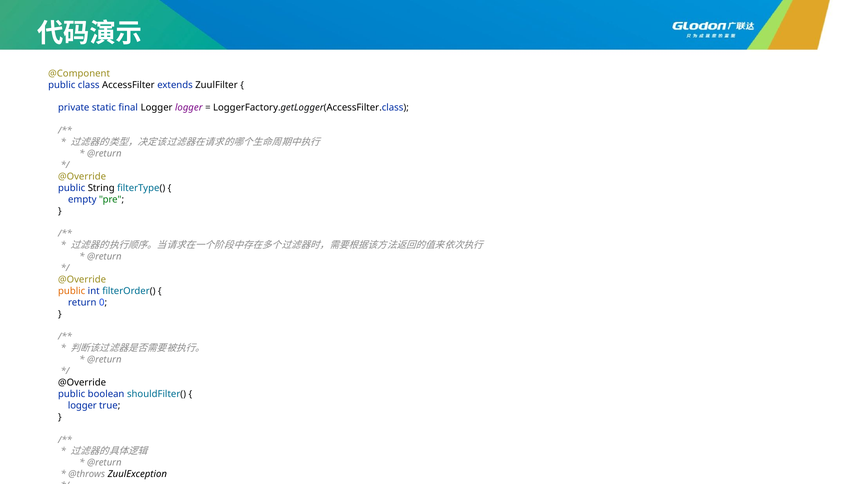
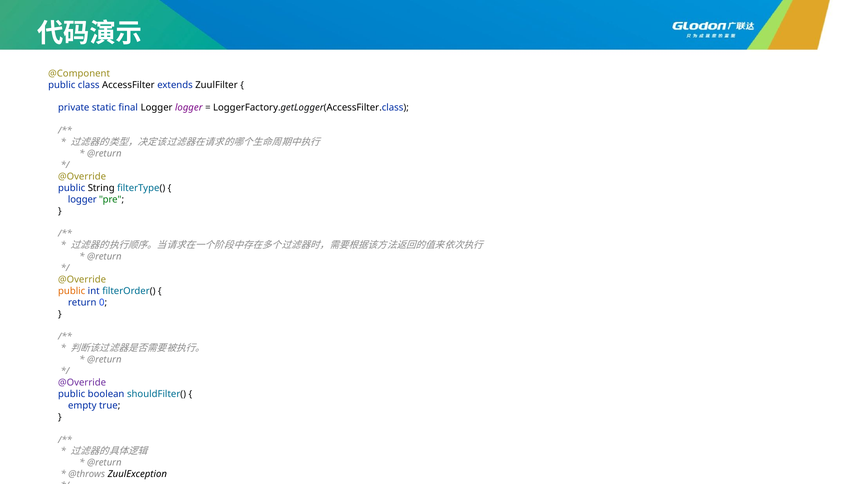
empty at (82, 199): empty -> logger
@Override at (82, 382) colour: black -> purple
logger at (82, 405): logger -> empty
